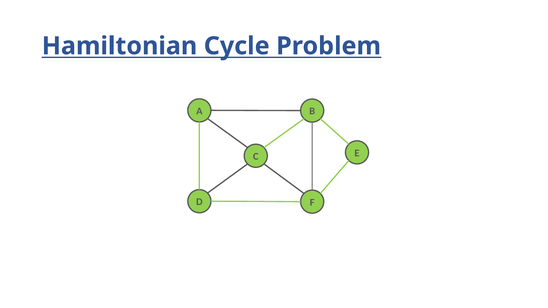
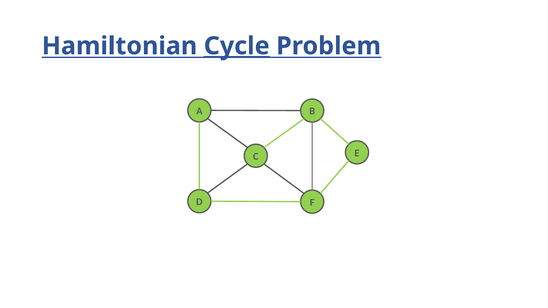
Cycle underline: none -> present
